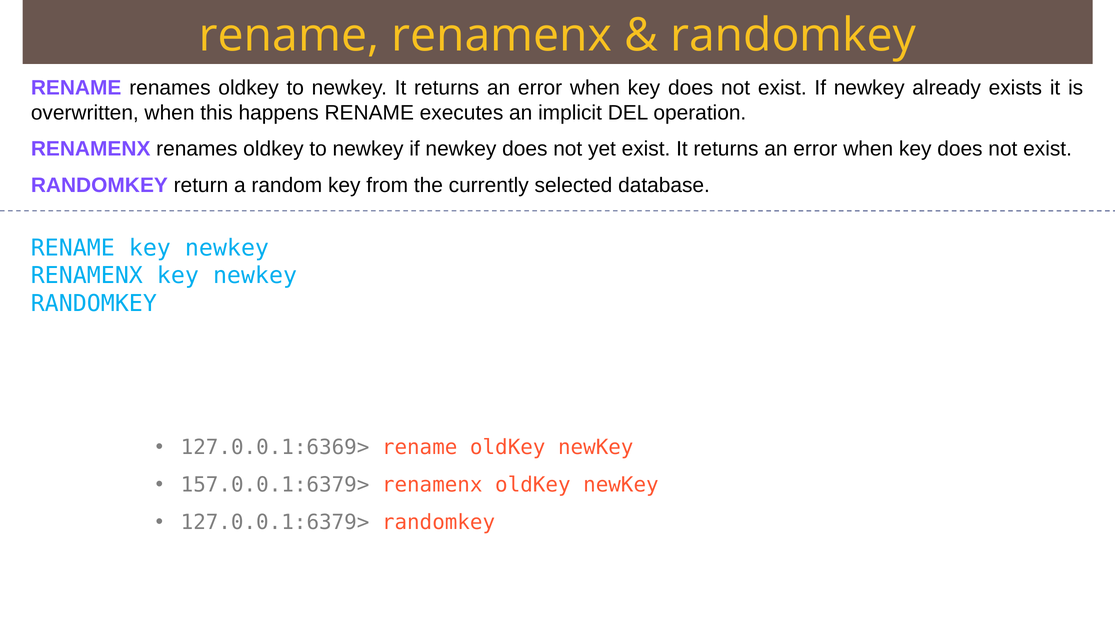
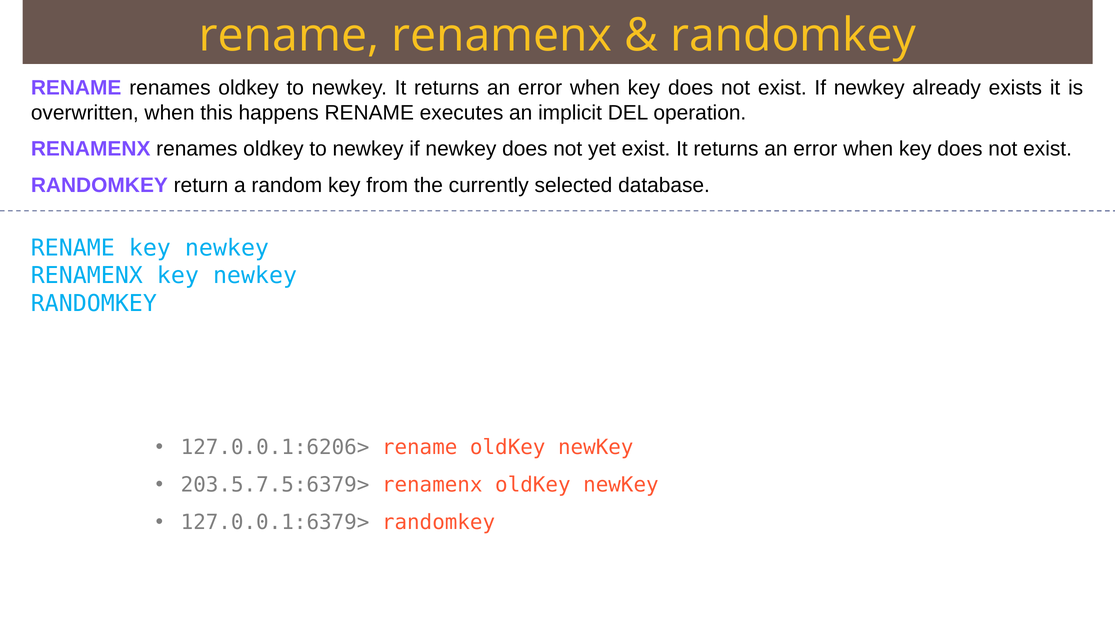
127.0.0.1:6369>: 127.0.0.1:6369> -> 127.0.0.1:6206>
157.0.0.1:6379>: 157.0.0.1:6379> -> 203.5.7.5:6379>
